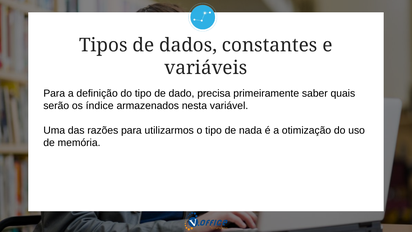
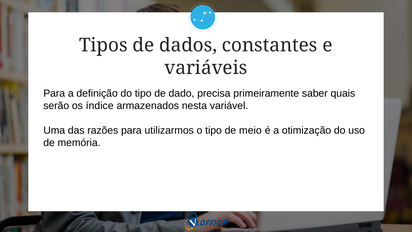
nada: nada -> meio
